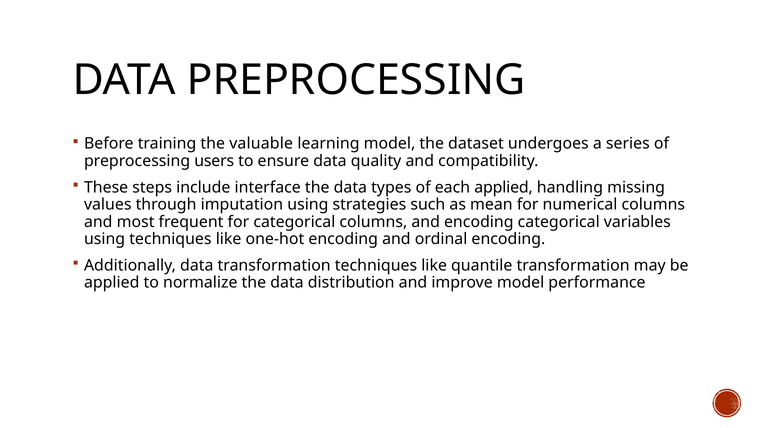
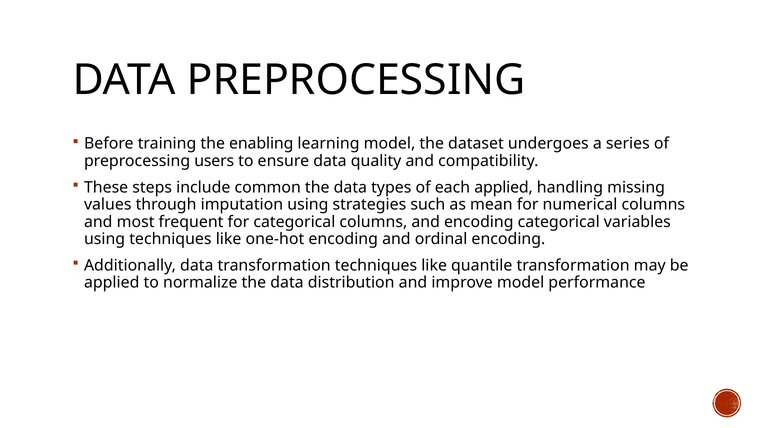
valuable: valuable -> enabling
interface: interface -> common
